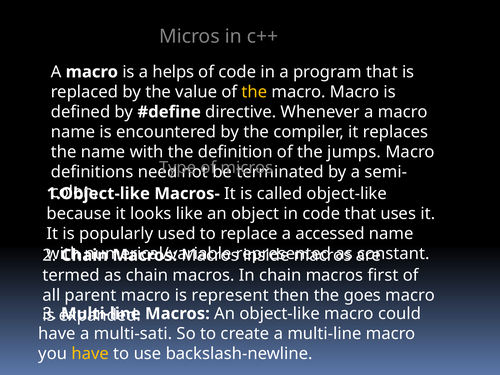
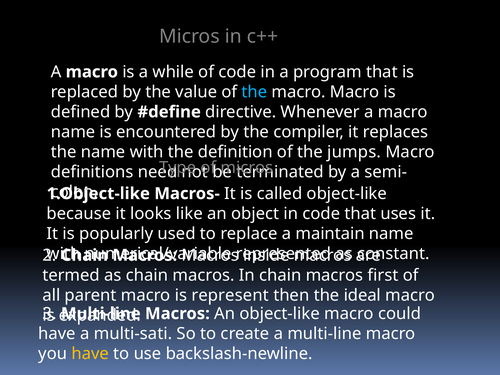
helps: helps -> while
the at (254, 92) colour: yellow -> light blue
accessed: accessed -> maintain
goes: goes -> ideal
